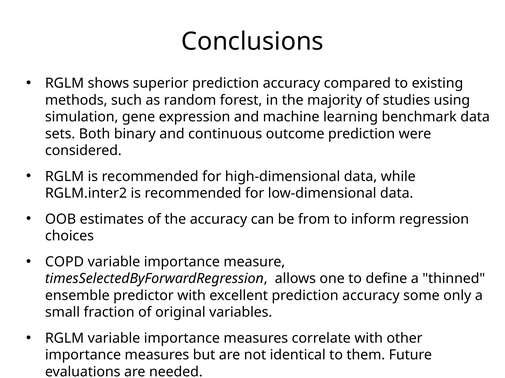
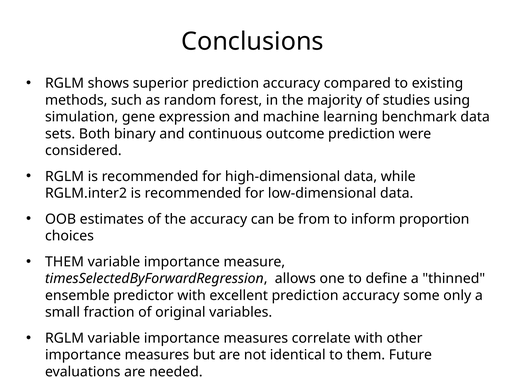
regression: regression -> proportion
COPD at (64, 262): COPD -> THEM
